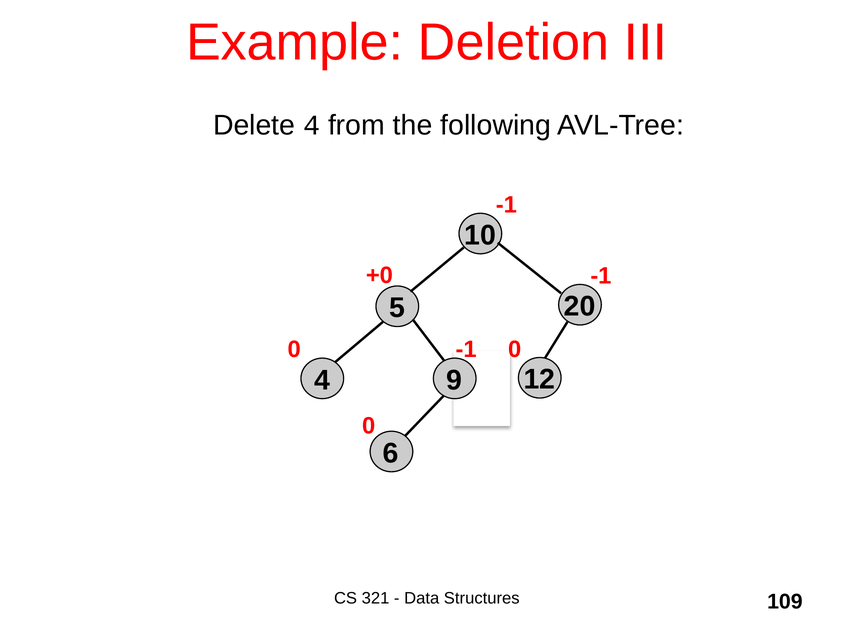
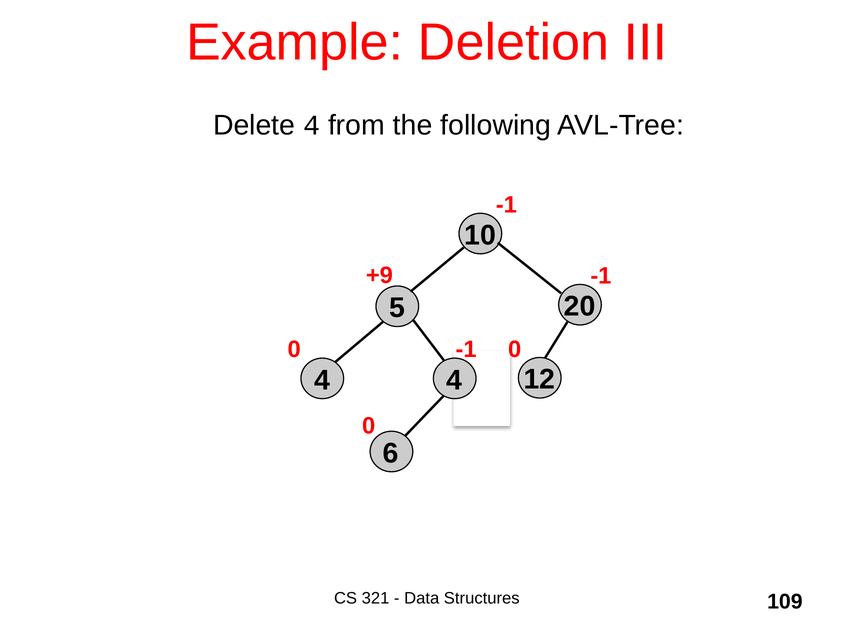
+0: +0 -> +9
4 9: 9 -> 4
